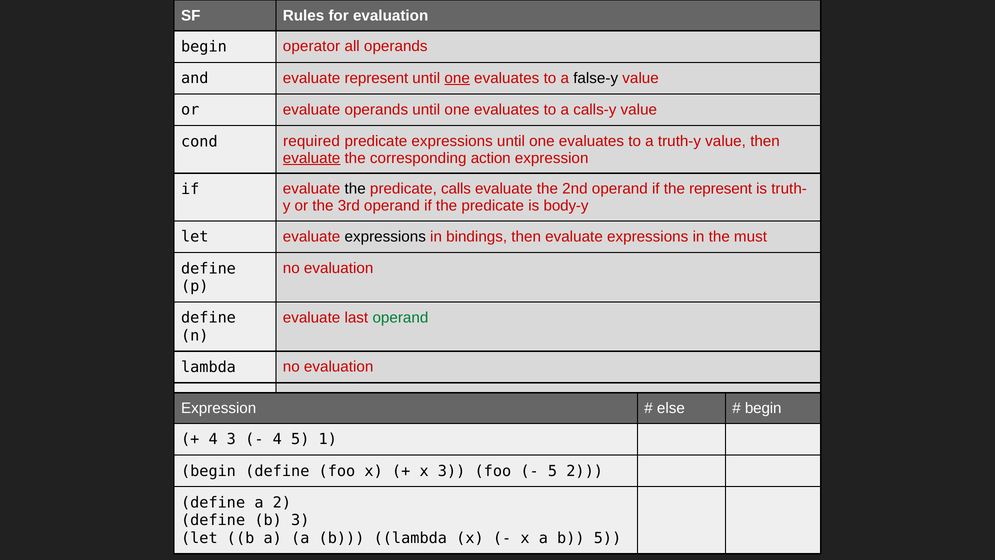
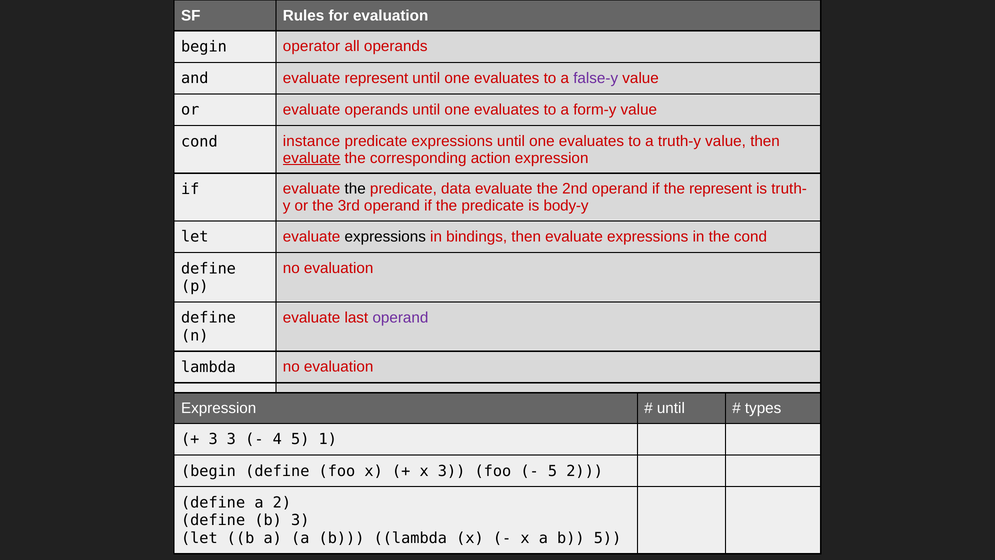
one at (457, 78) underline: present -> none
false-y colour: black -> purple
calls-y: calls-y -> form-y
required: required -> instance
calls: calls -> data
the must: must -> cond
operand at (400, 317) colour: green -> purple
else at (671, 408): else -> until
begin at (763, 408): begin -> types
4 at (213, 439): 4 -> 3
